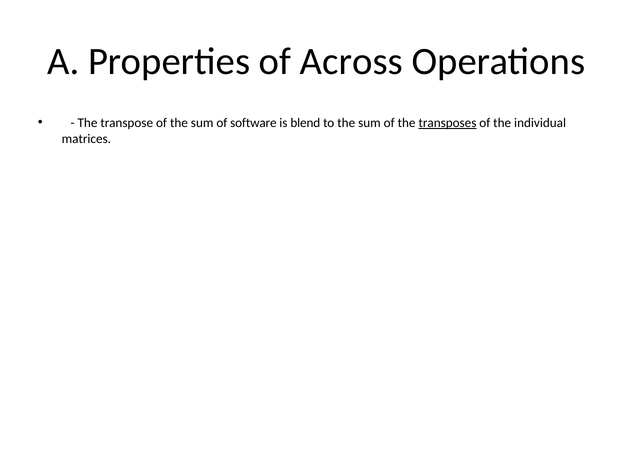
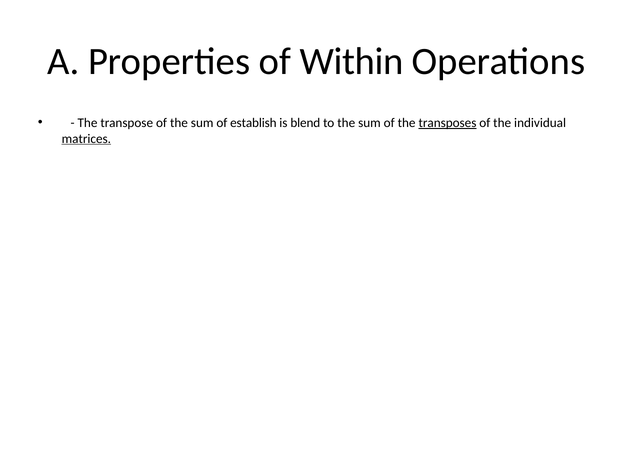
Across: Across -> Within
software: software -> establish
matrices underline: none -> present
